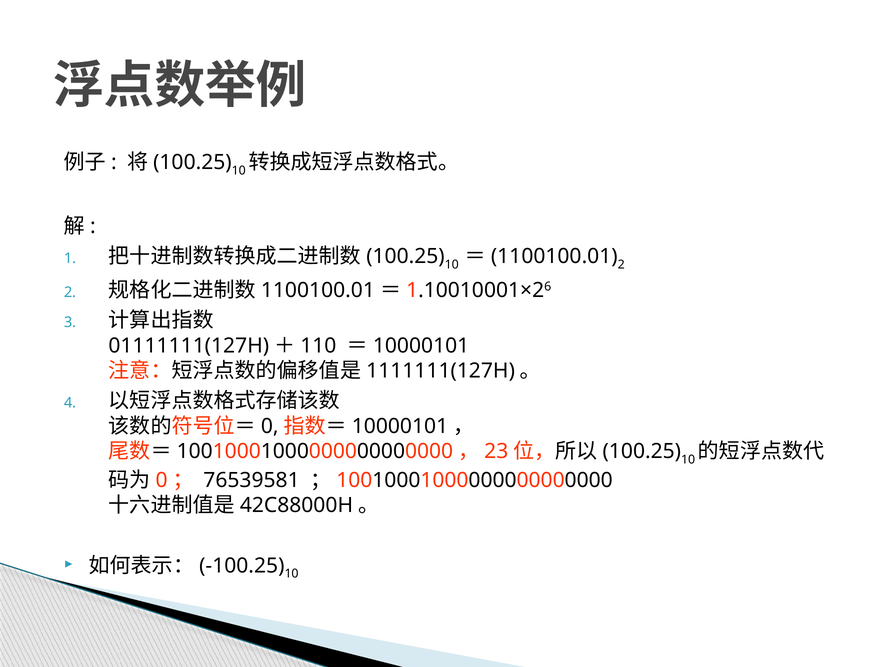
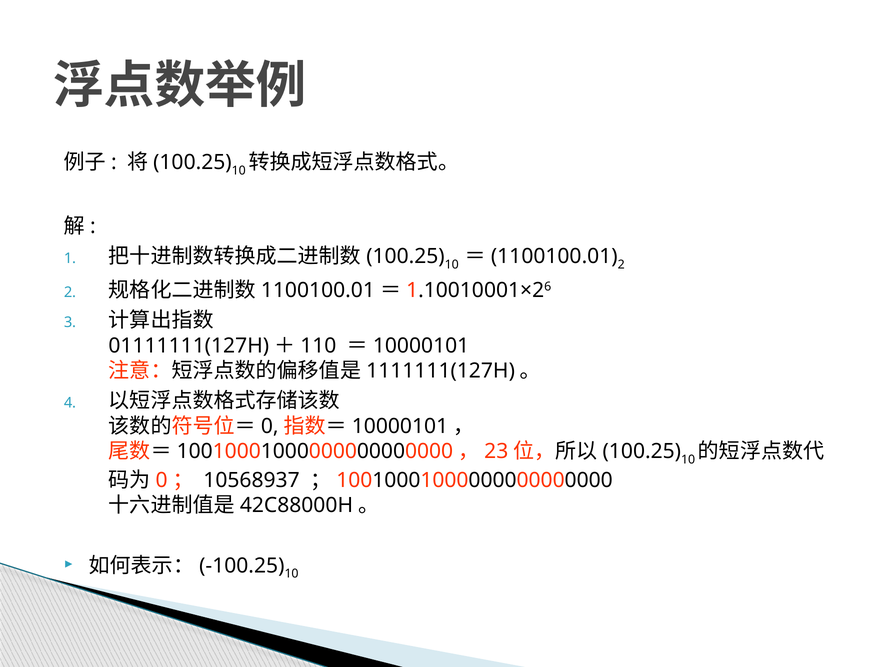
76539581: 76539581 -> 10568937
